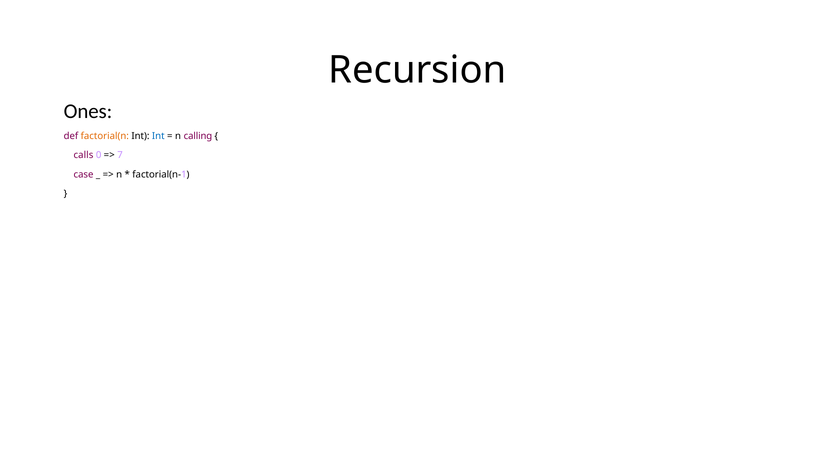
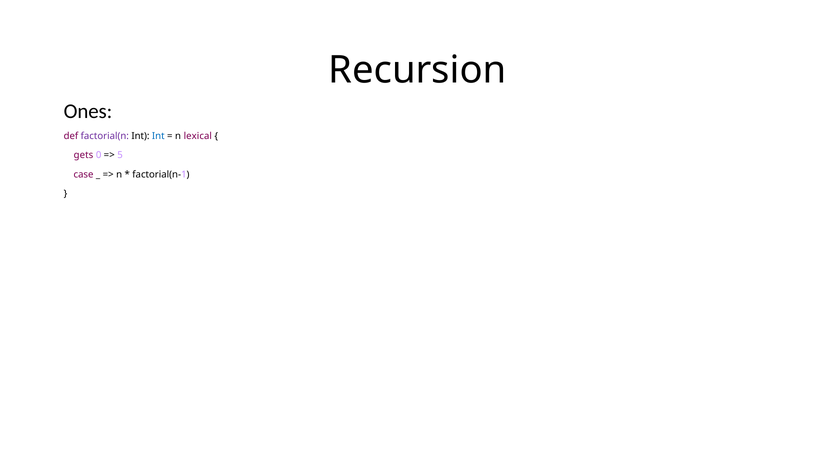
factorial(n colour: orange -> purple
calling: calling -> lexical
calls: calls -> gets
7: 7 -> 5
